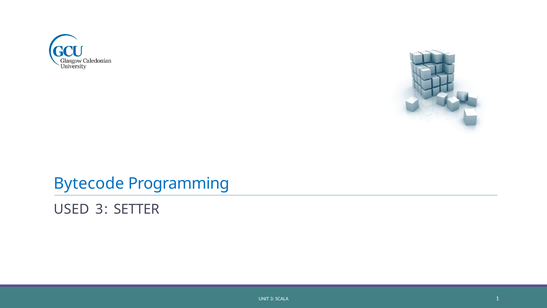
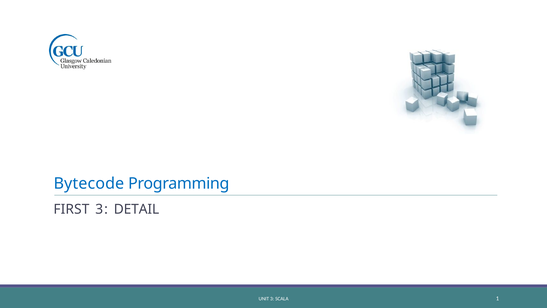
USED: USED -> FIRST
SETTER: SETTER -> DETAIL
